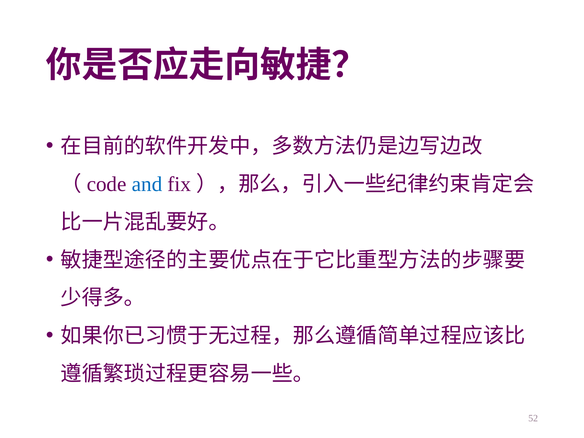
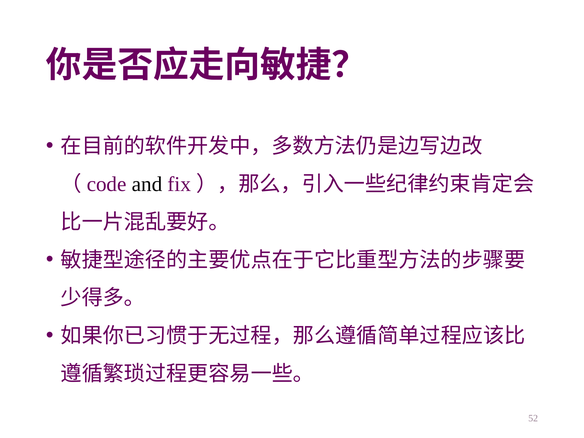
and colour: blue -> black
